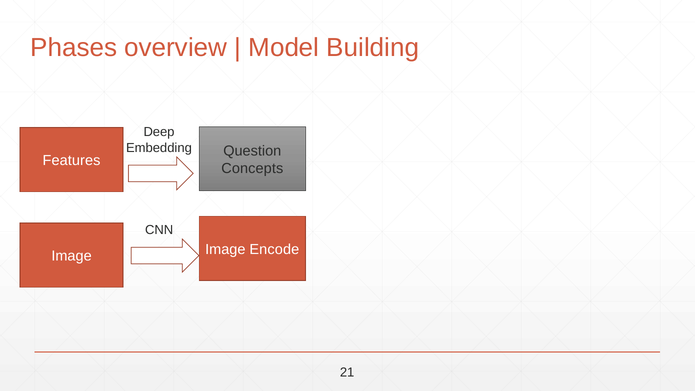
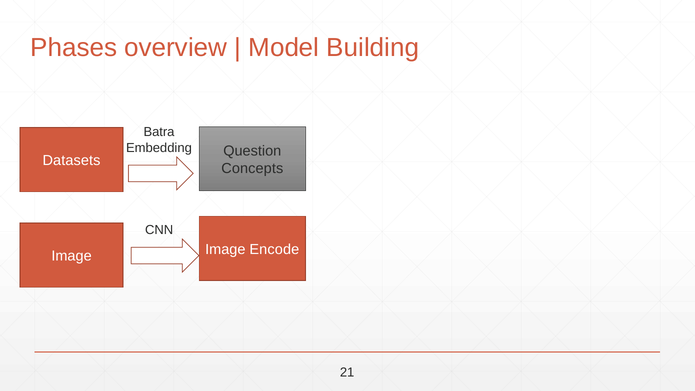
Deep: Deep -> Batra
Features: Features -> Datasets
